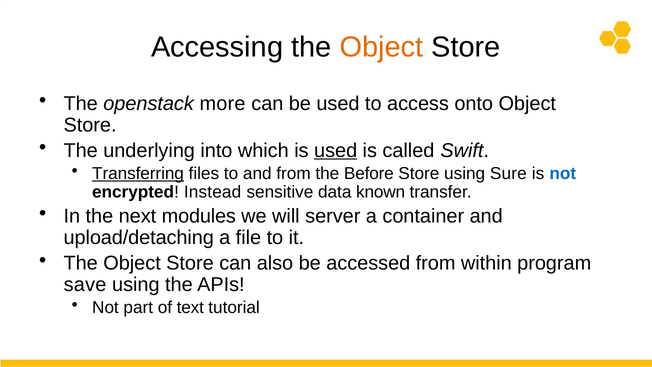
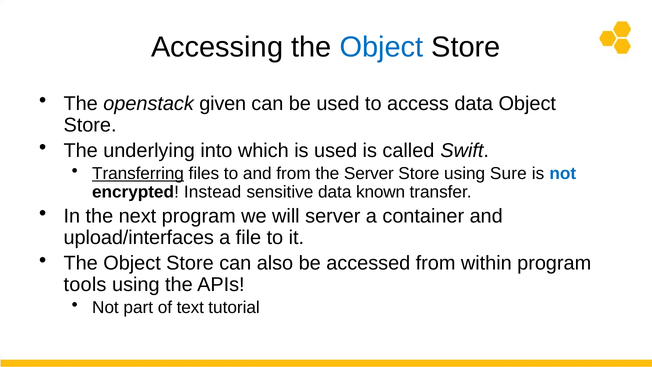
Object at (381, 47) colour: orange -> blue
more: more -> given
access onto: onto -> data
used at (336, 150) underline: present -> none
the Before: Before -> Server
next modules: modules -> program
upload/detaching: upload/detaching -> upload/interfaces
save: save -> tools
